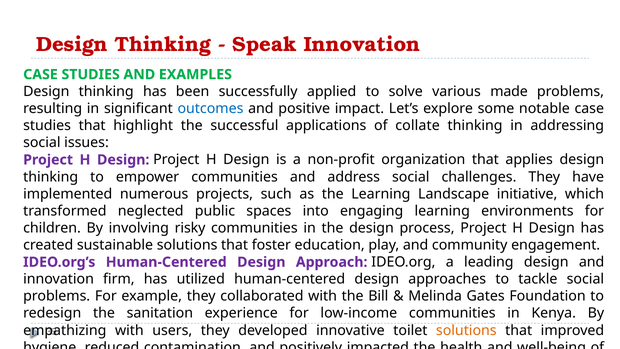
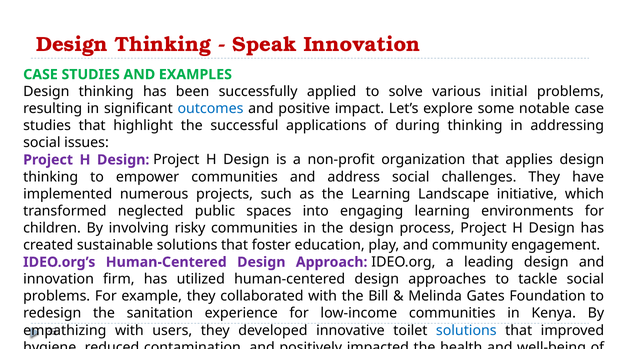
made: made -> initial
collate: collate -> during
solutions at (466, 330) colour: orange -> blue
